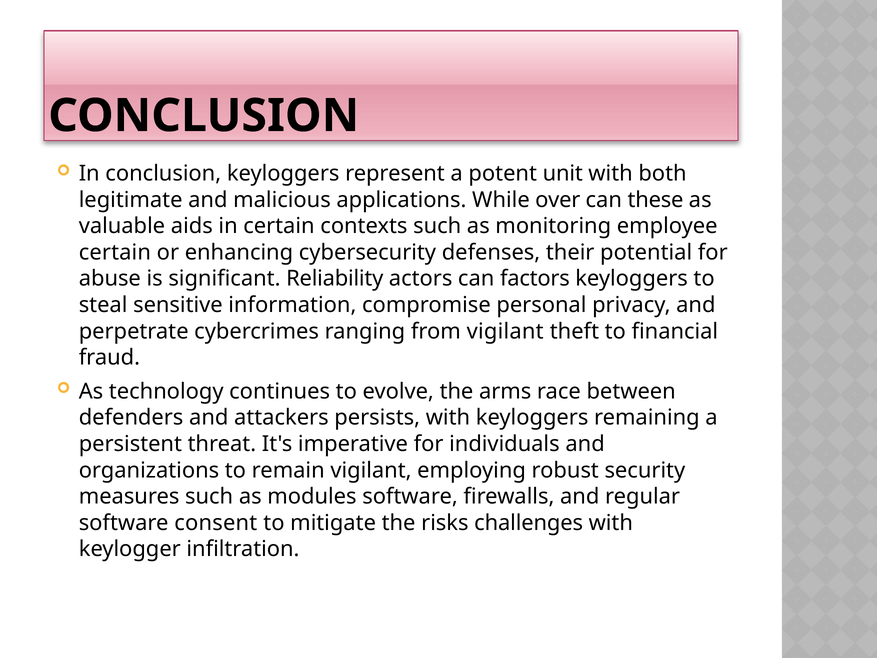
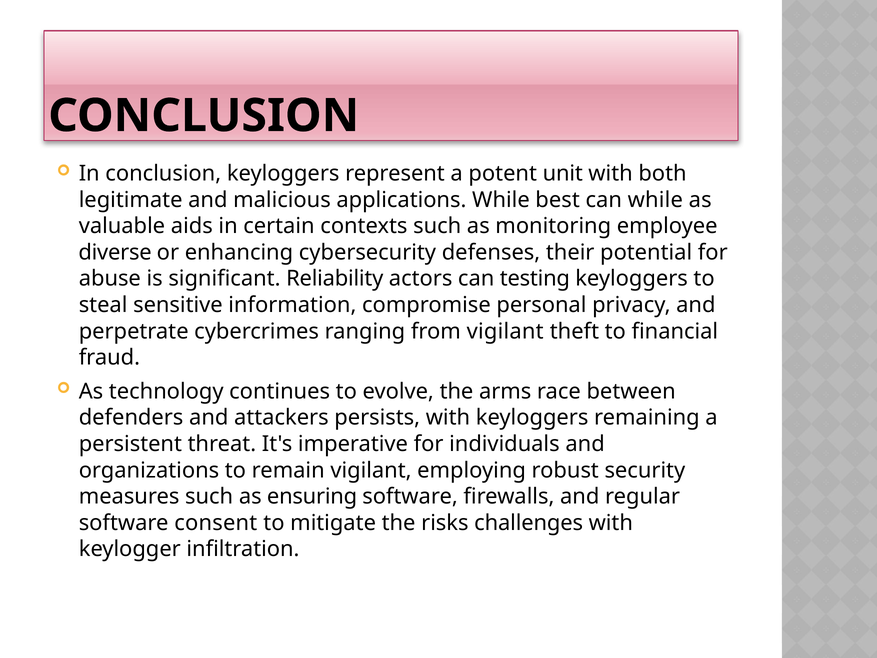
over: over -> best
can these: these -> while
certain at (115, 252): certain -> diverse
factors: factors -> testing
modules: modules -> ensuring
